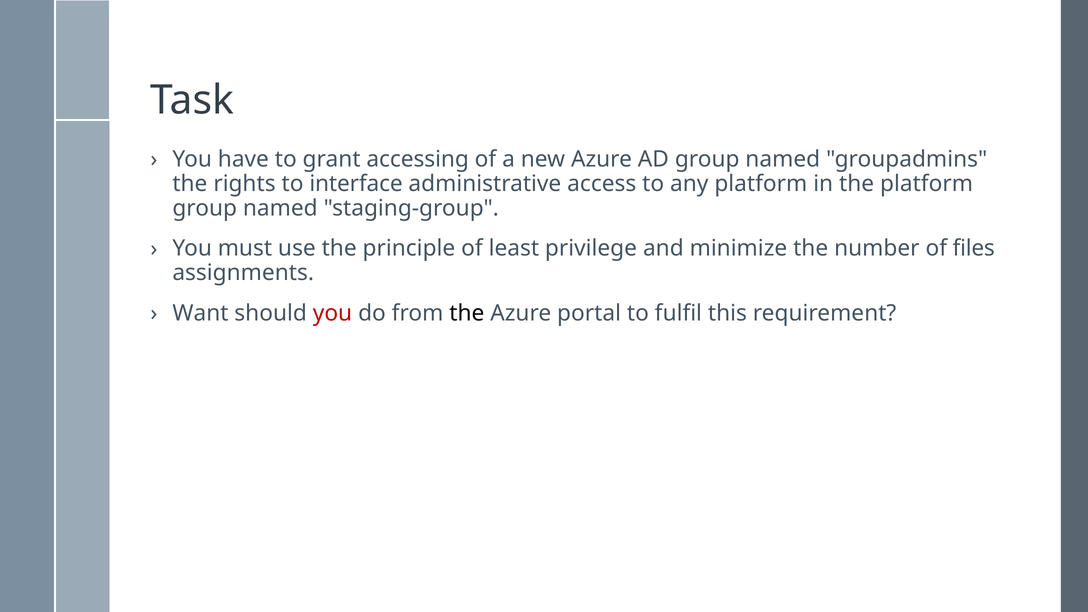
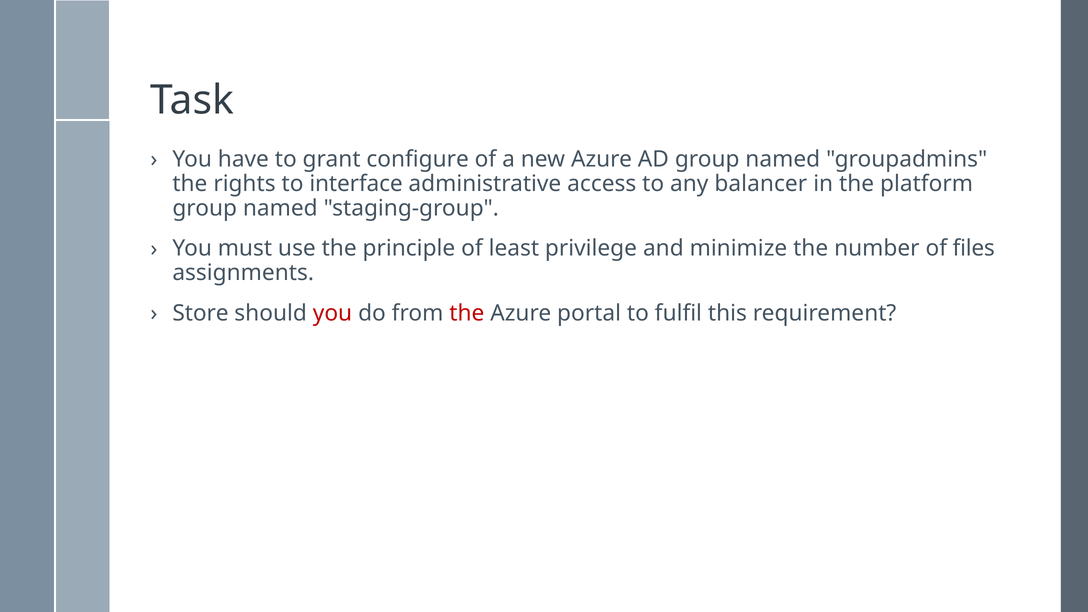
accessing: accessing -> configure
any platform: platform -> balancer
Want: Want -> Store
the at (467, 313) colour: black -> red
